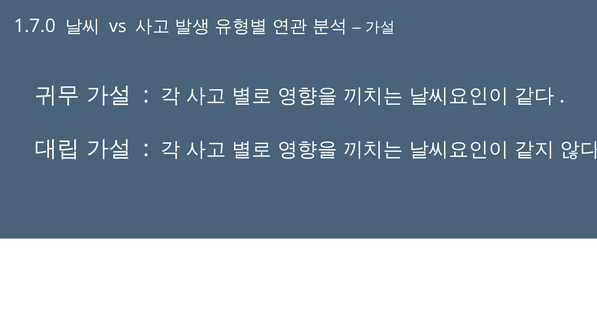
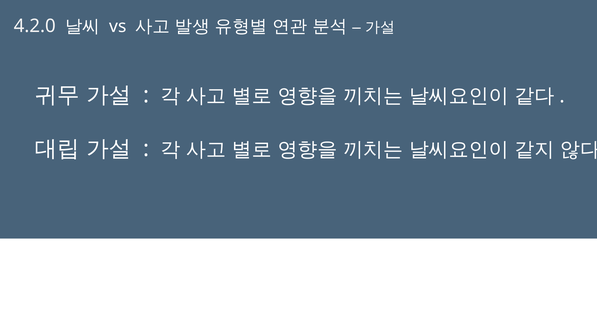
1.7.0: 1.7.0 -> 4.2.0
